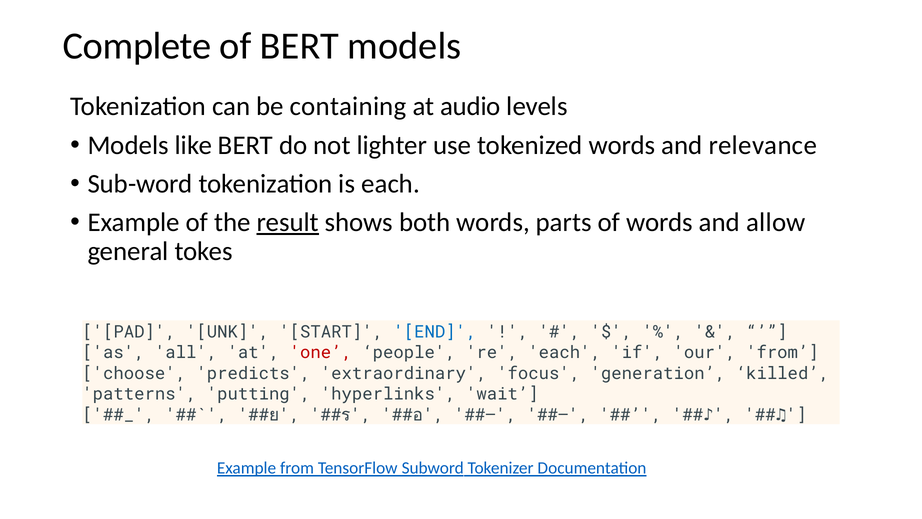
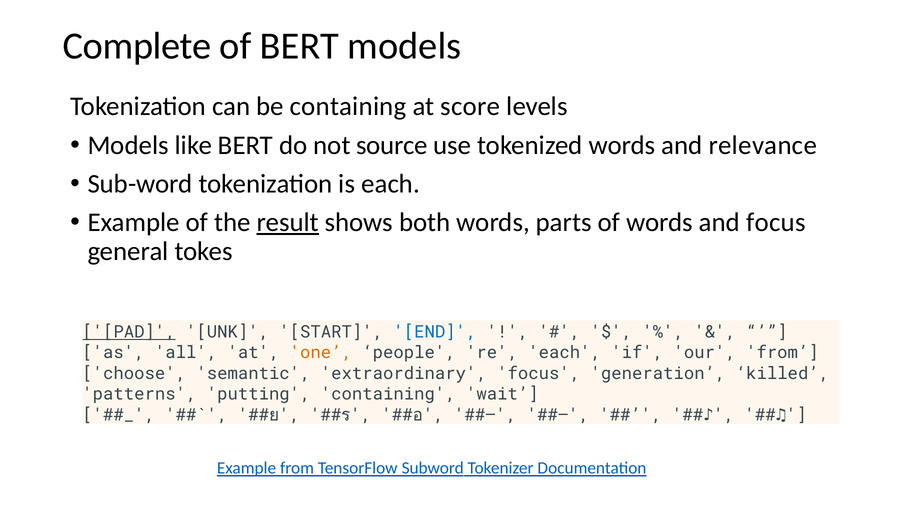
audio: audio -> score
lighter: lighter -> source
and allow: allow -> focus
PAD underline: none -> present
one colour: red -> orange
predicts: predicts -> semantic
putting hyperlinks: hyperlinks -> containing
